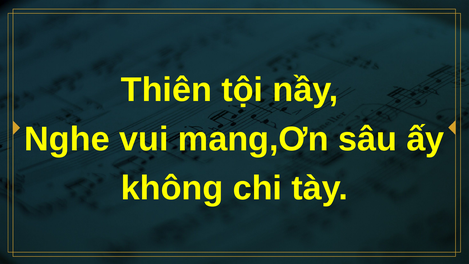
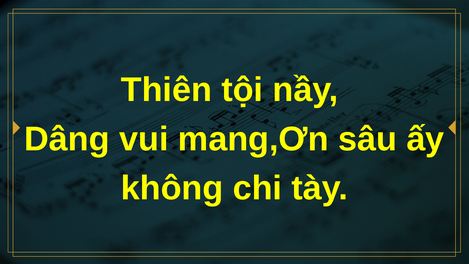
Nghe: Nghe -> Dâng
